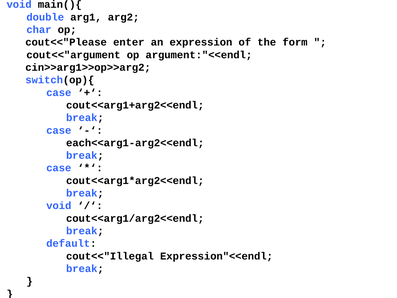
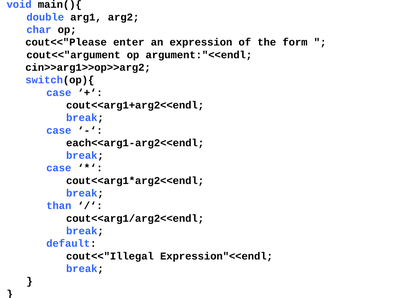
void at (59, 206): void -> than
